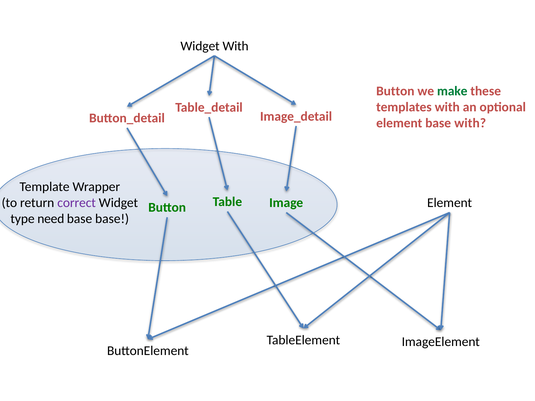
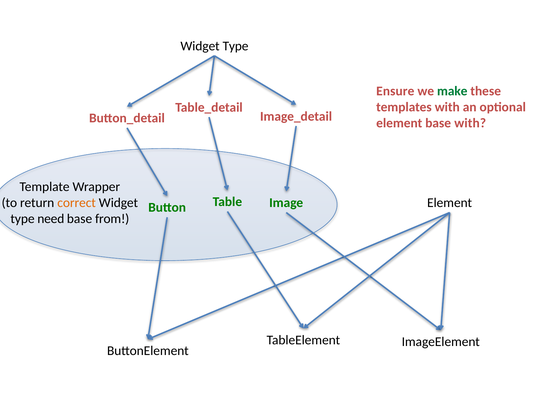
With at (236, 46): With -> Type
Button at (395, 91): Button -> Ensure
correct colour: purple -> orange
base base: base -> from
